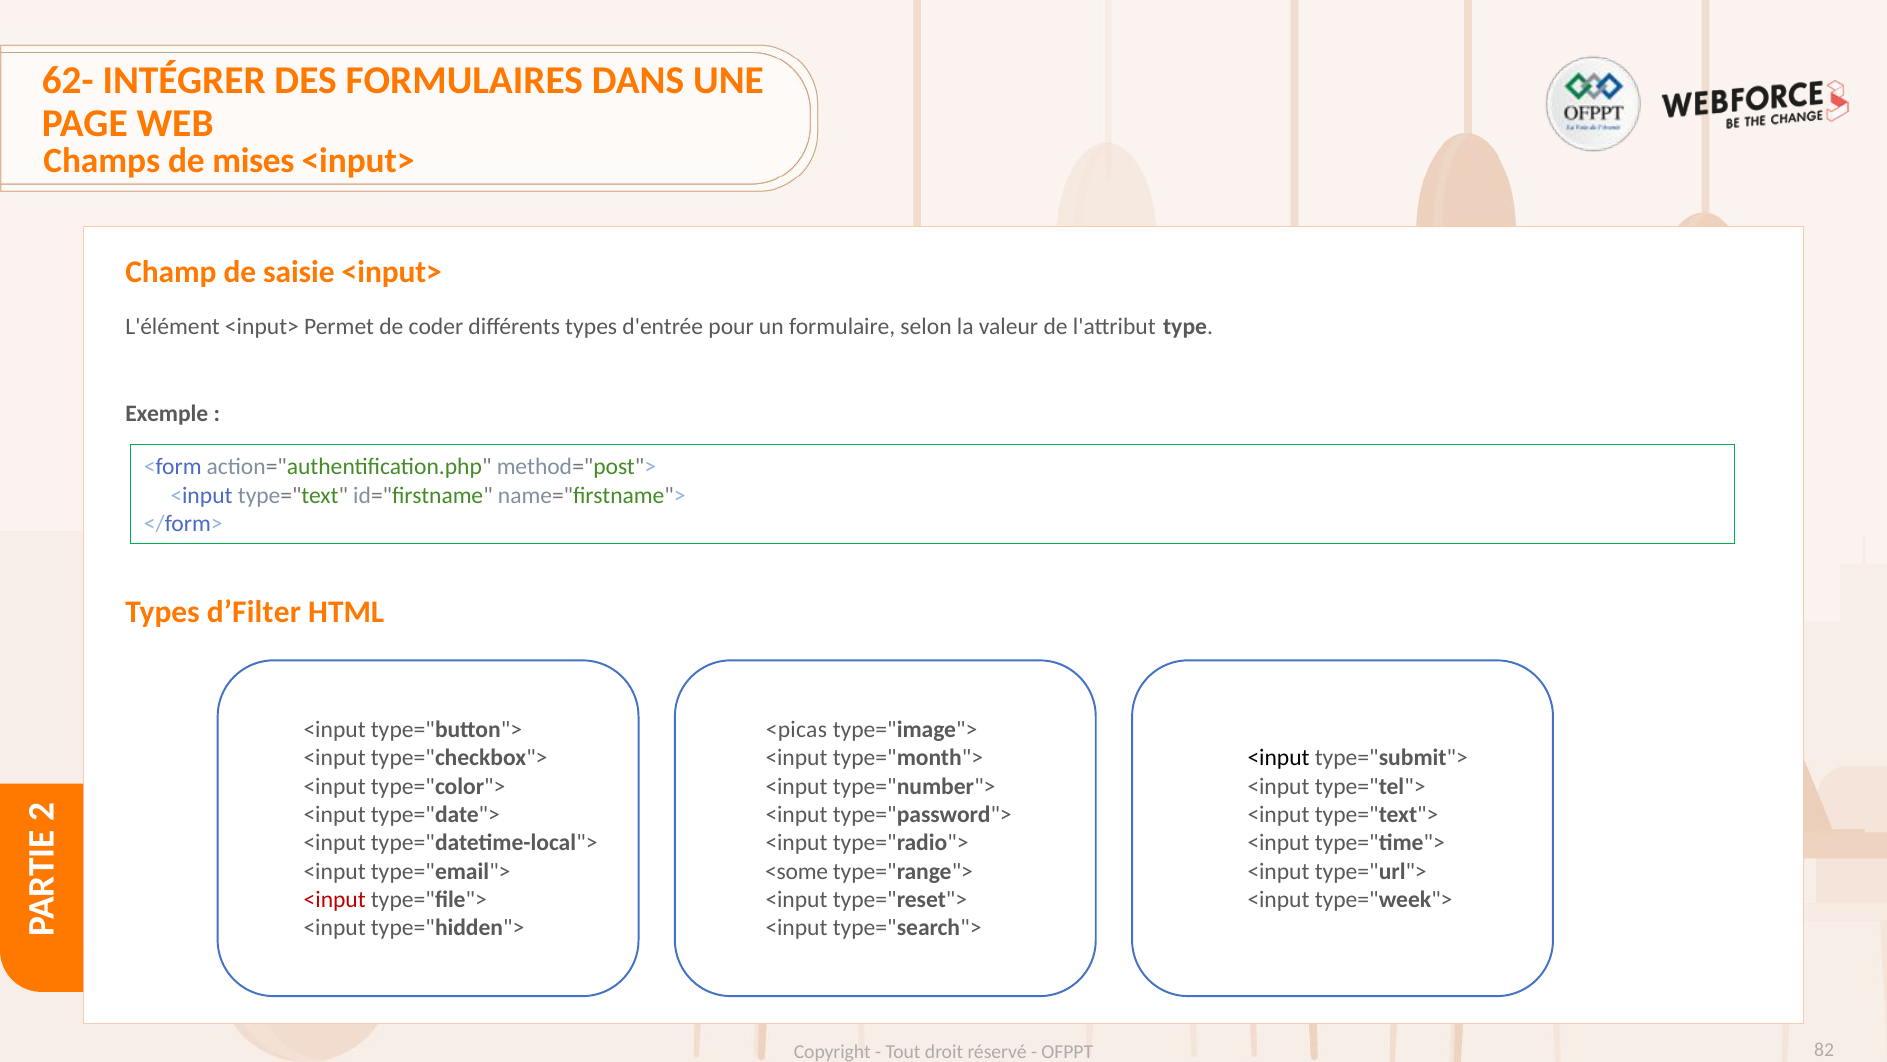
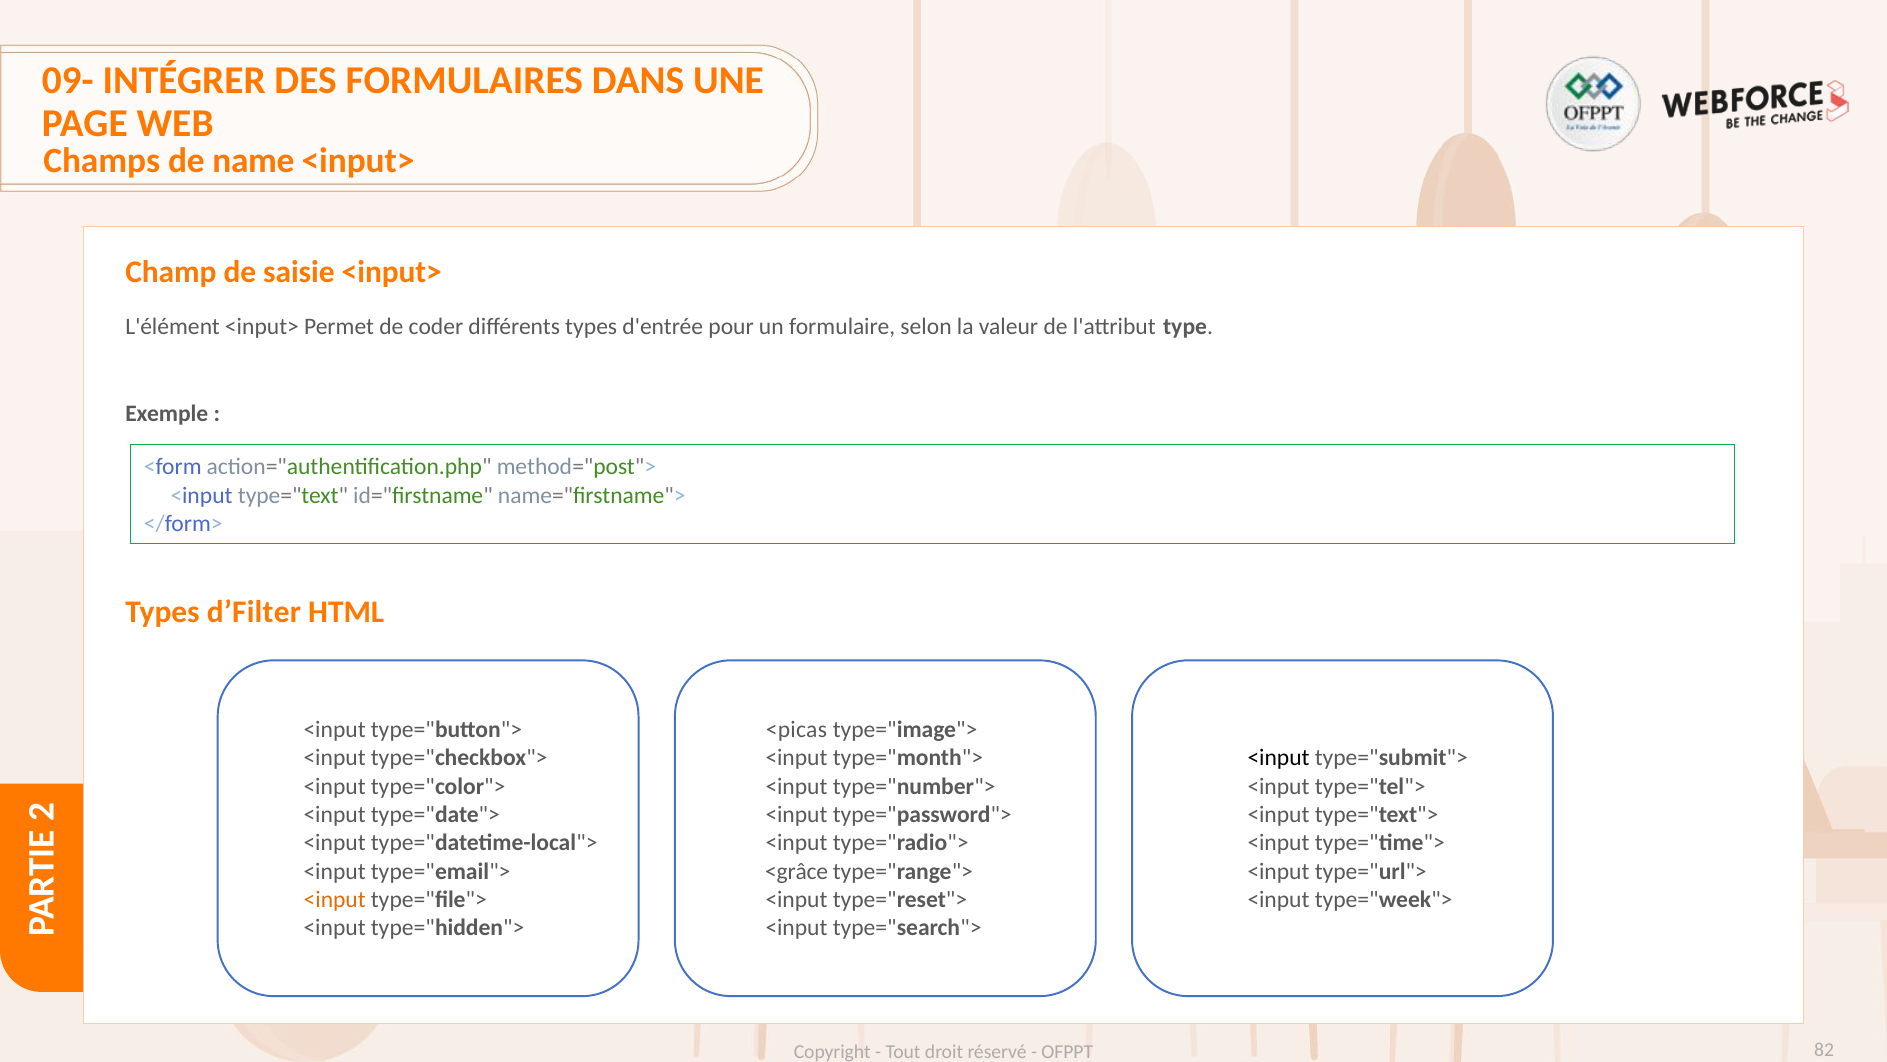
62-: 62- -> 09-
mises: mises -> name
<some: <some -> <grâce
<input at (335, 899) colour: red -> orange
